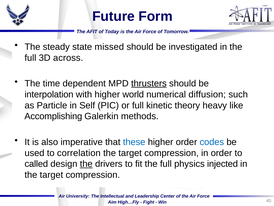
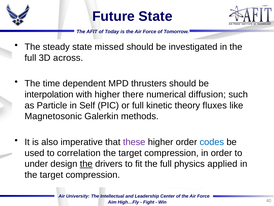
Future Form: Form -> State
thrusters underline: present -> none
world: world -> there
heavy: heavy -> fluxes
Accomplishing: Accomplishing -> Magnetosonic
these colour: blue -> purple
called: called -> under
injected: injected -> applied
